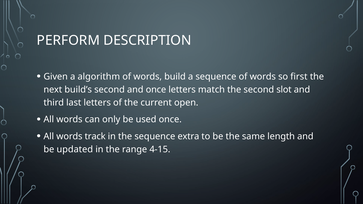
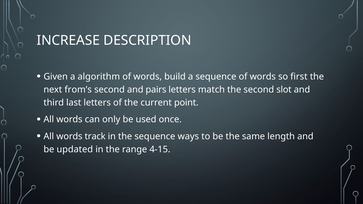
PERFORM: PERFORM -> INCREASE
build’s: build’s -> from’s
and once: once -> pairs
open: open -> point
extra: extra -> ways
